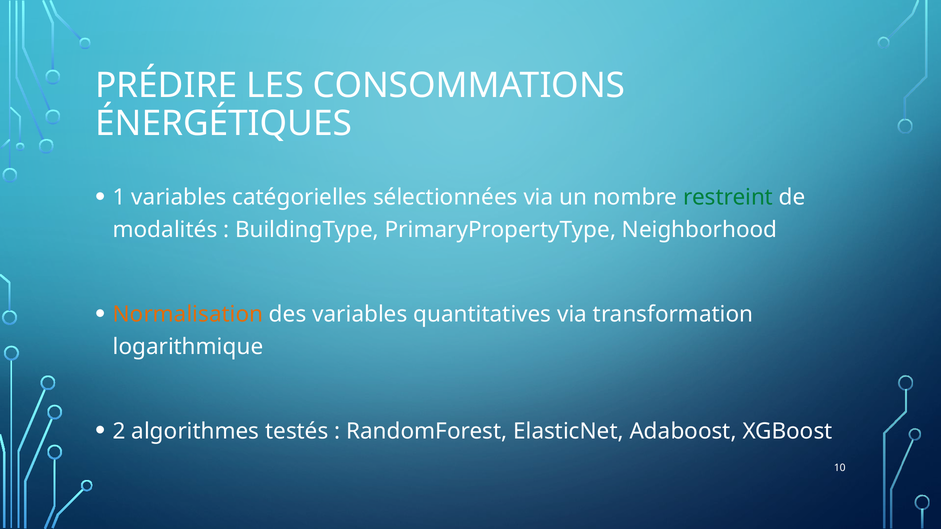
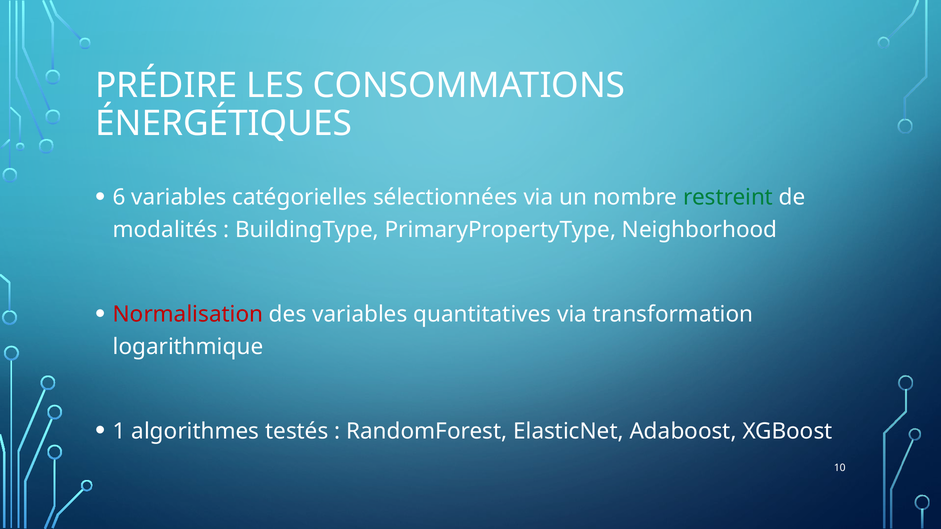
1: 1 -> 6
Normalisation colour: orange -> red
2: 2 -> 1
